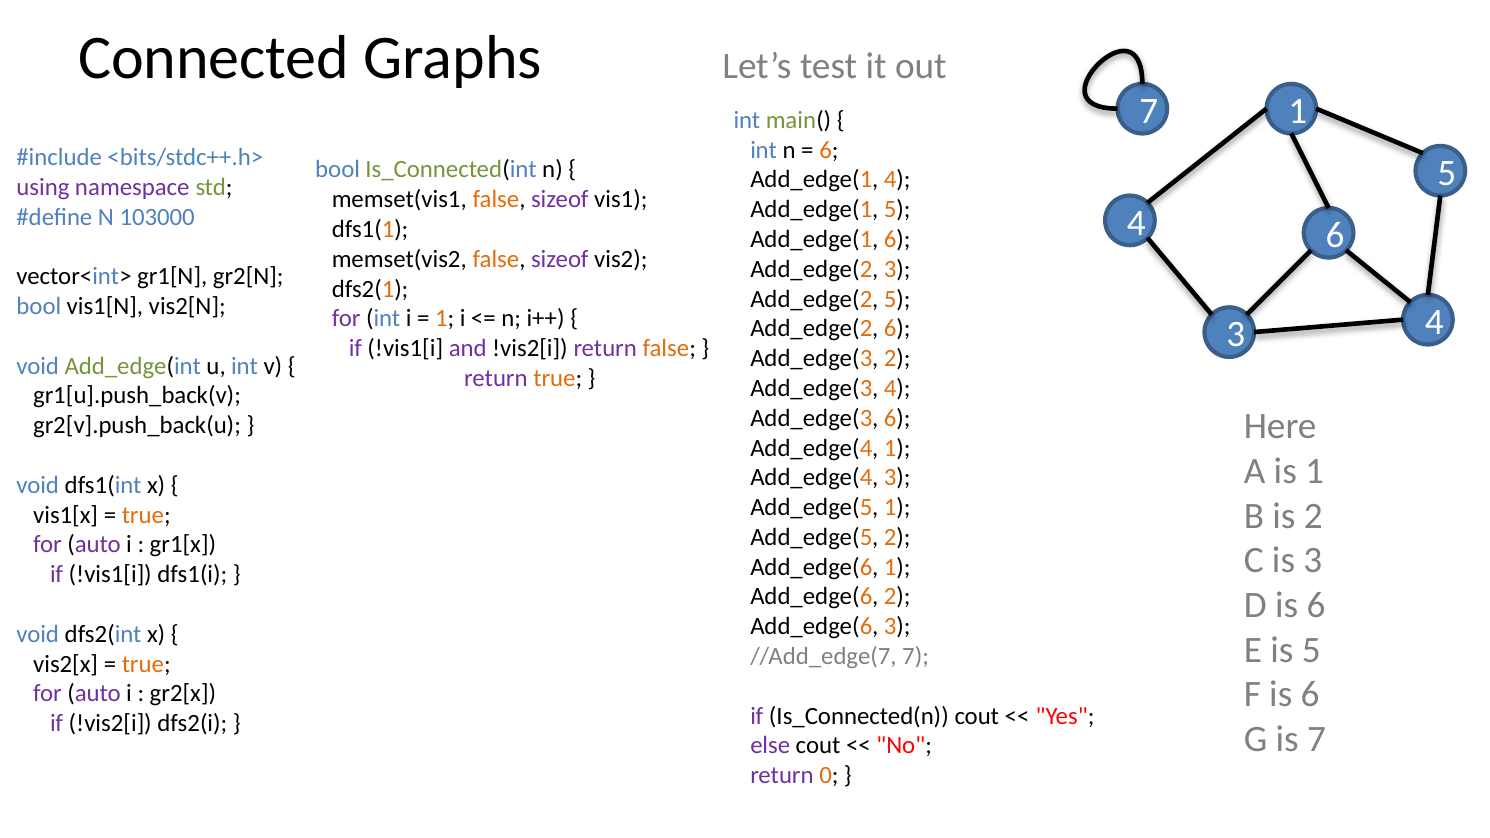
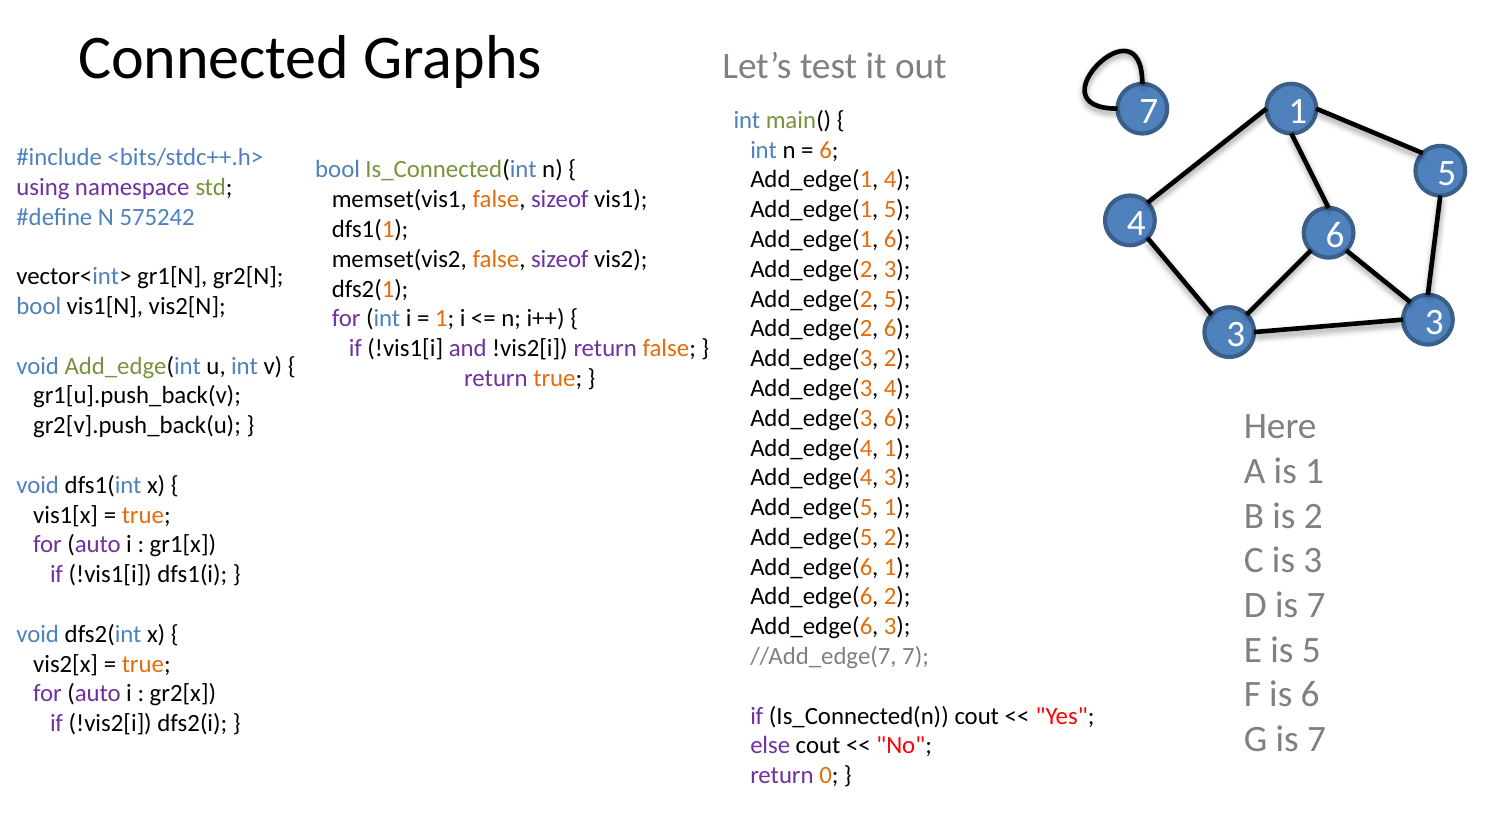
103000: 103000 -> 575242
3 4: 4 -> 3
D is 6: 6 -> 7
